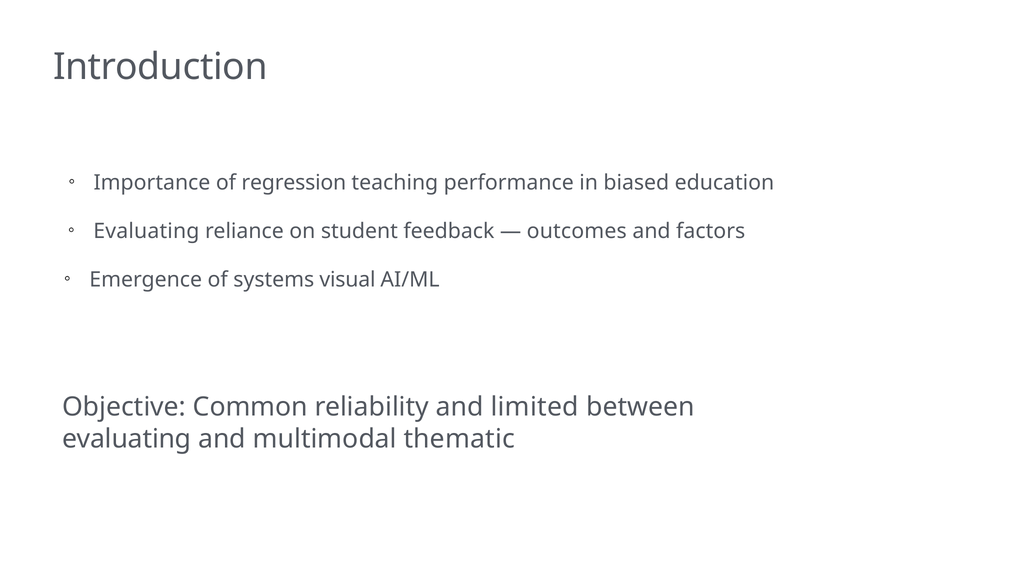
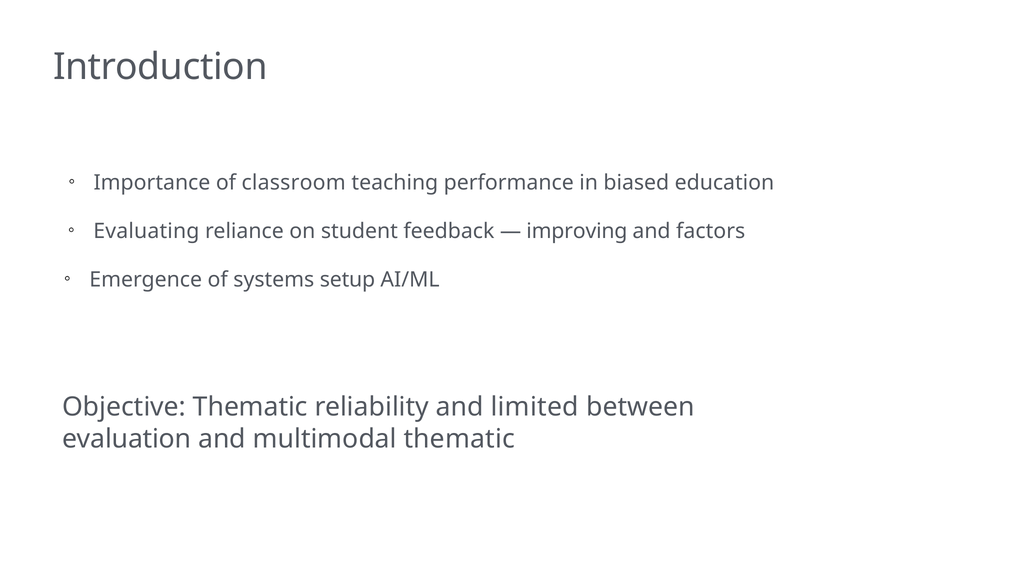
regression: regression -> classroom
outcomes: outcomes -> improving
visual: visual -> setup
Objective Common: Common -> Thematic
evaluating at (127, 439): evaluating -> evaluation
